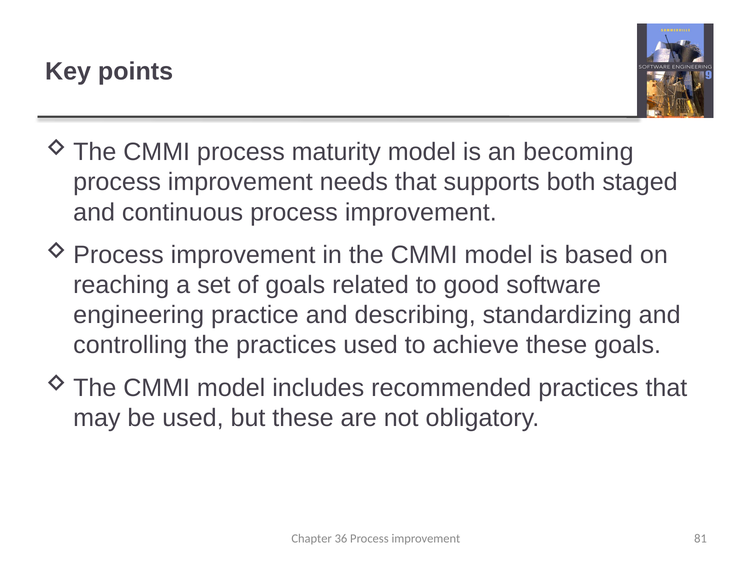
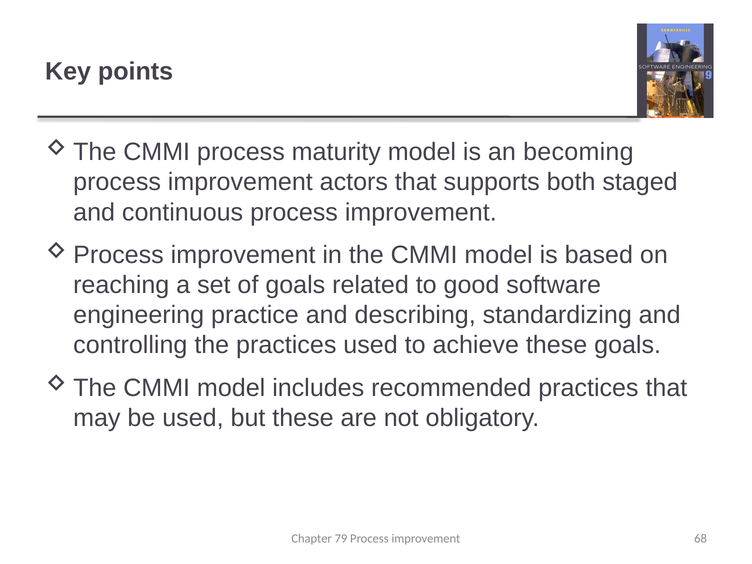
needs: needs -> actors
36: 36 -> 79
81: 81 -> 68
